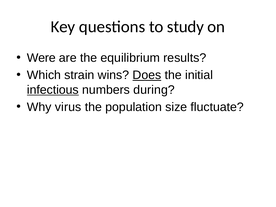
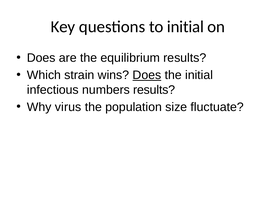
to study: study -> initial
Were at (41, 58): Were -> Does
infectious underline: present -> none
numbers during: during -> results
